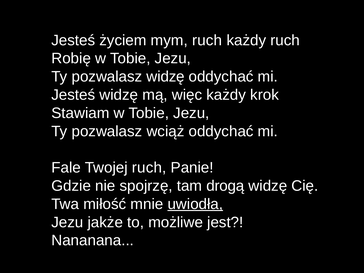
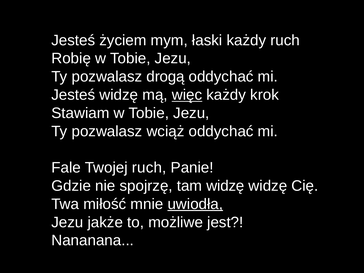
mym ruch: ruch -> łaski
pozwalasz widzę: widzę -> drogą
więc underline: none -> present
tam drogą: drogą -> widzę
